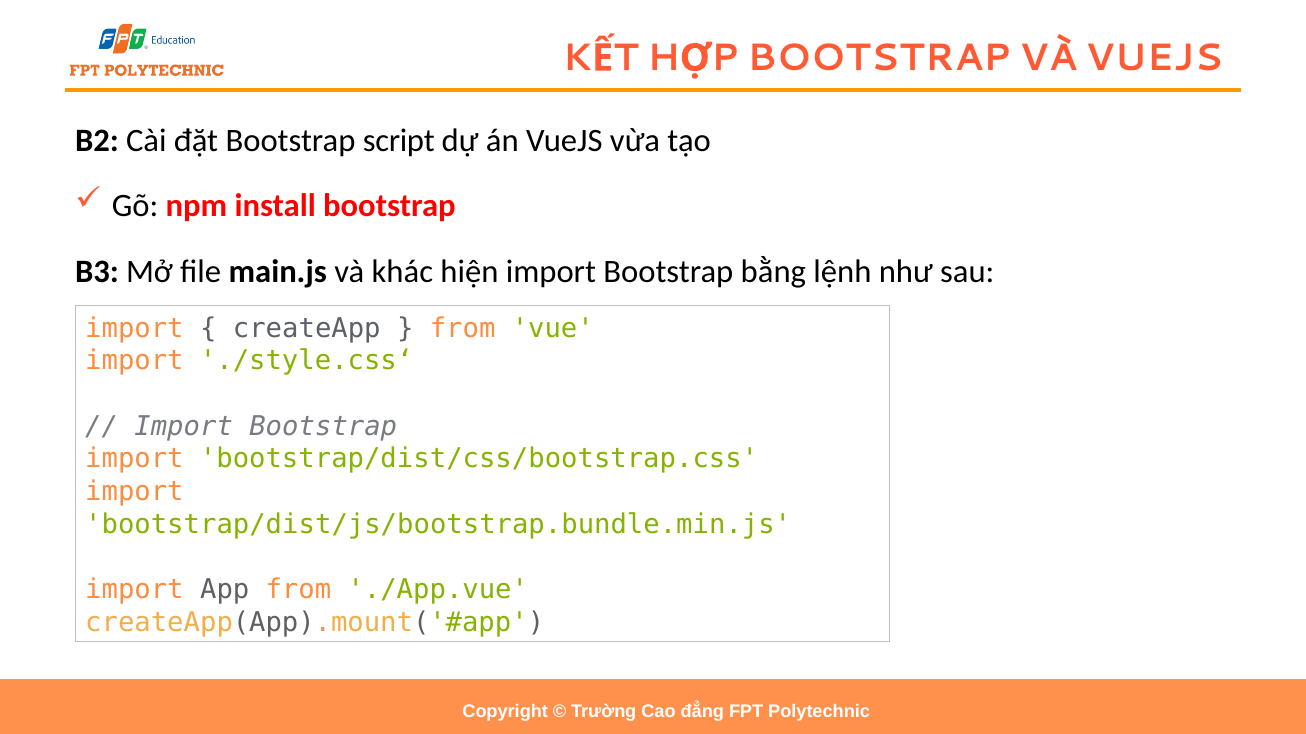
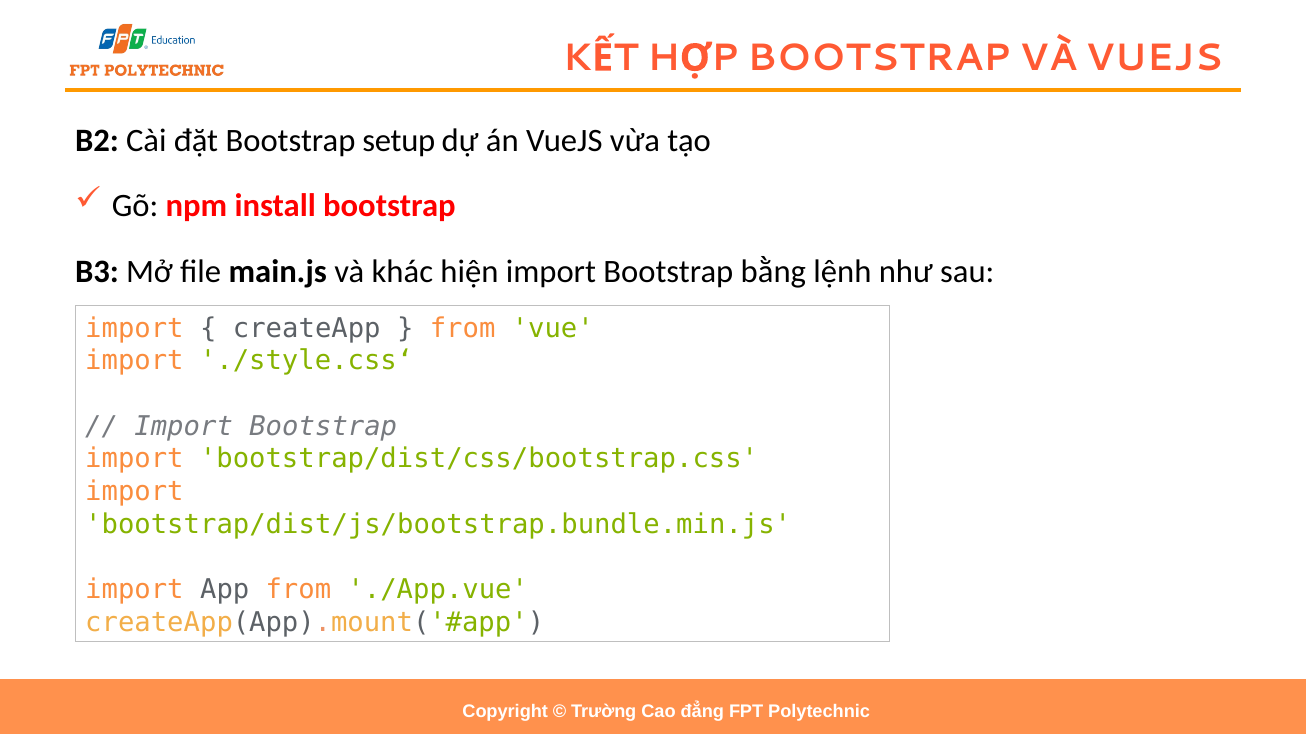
script: script -> setup
